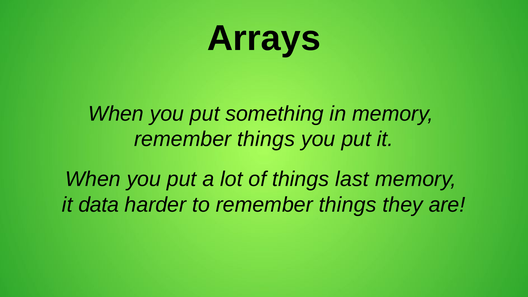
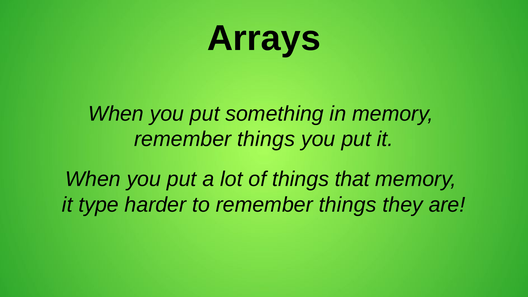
last: last -> that
data: data -> type
